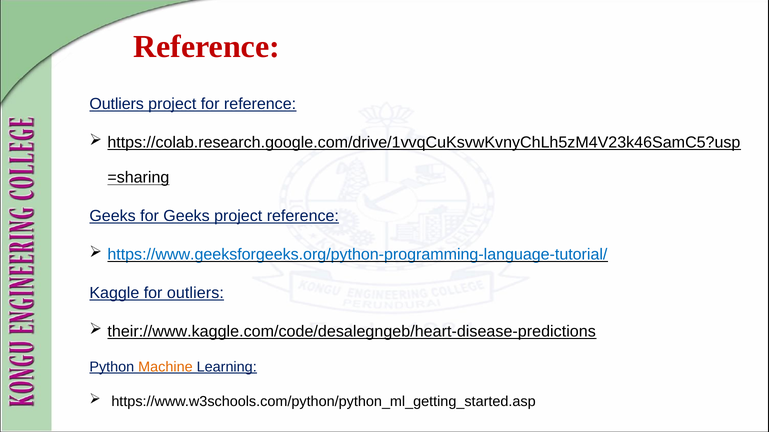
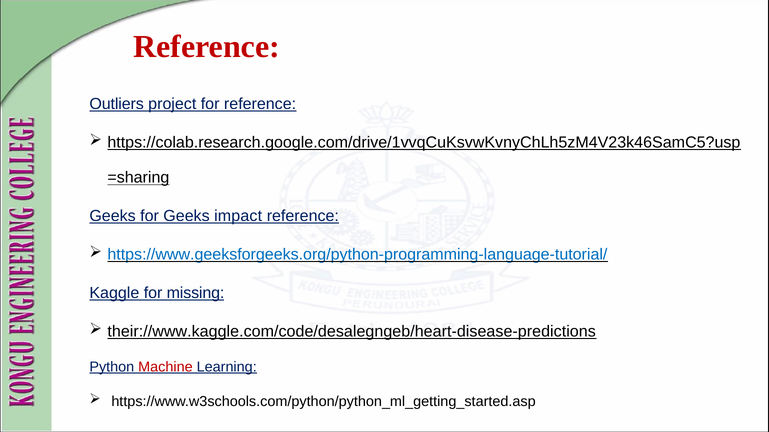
Geeks project: project -> impact
for outliers: outliers -> missing
Machine colour: orange -> red
